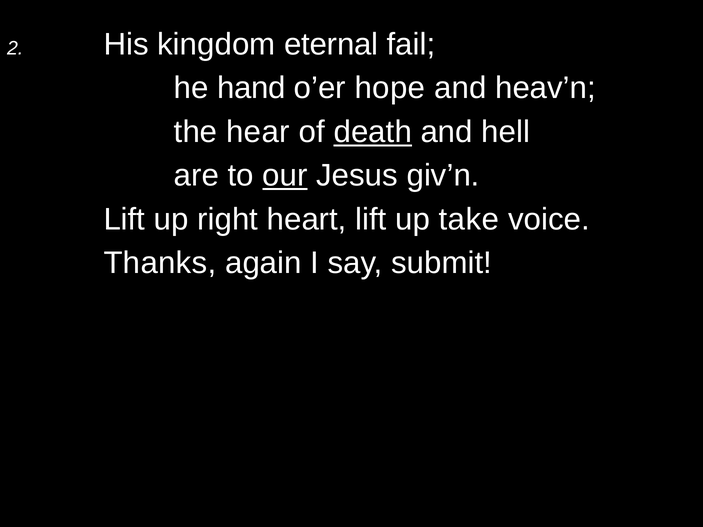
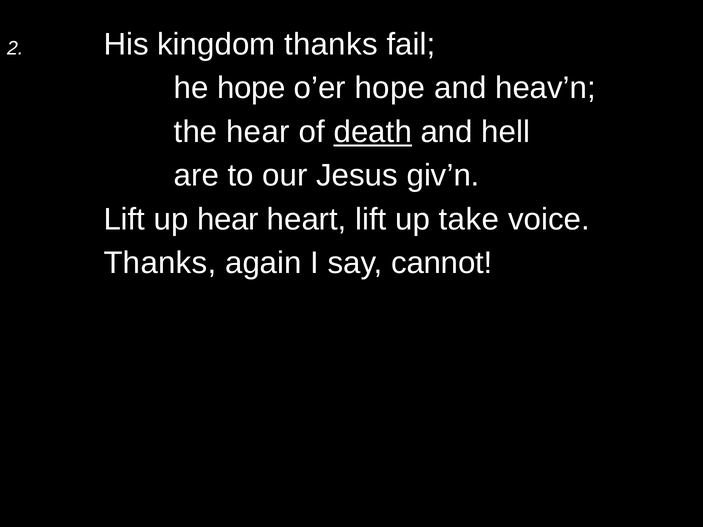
kingdom eternal: eternal -> thanks
he hand: hand -> hope
our underline: present -> none
up right: right -> hear
submit: submit -> cannot
